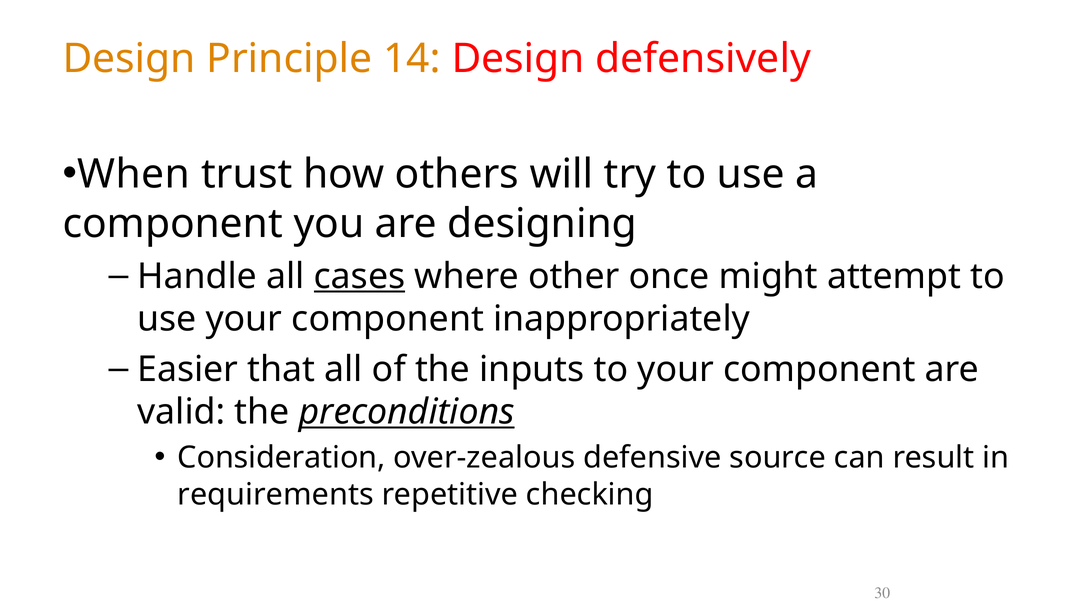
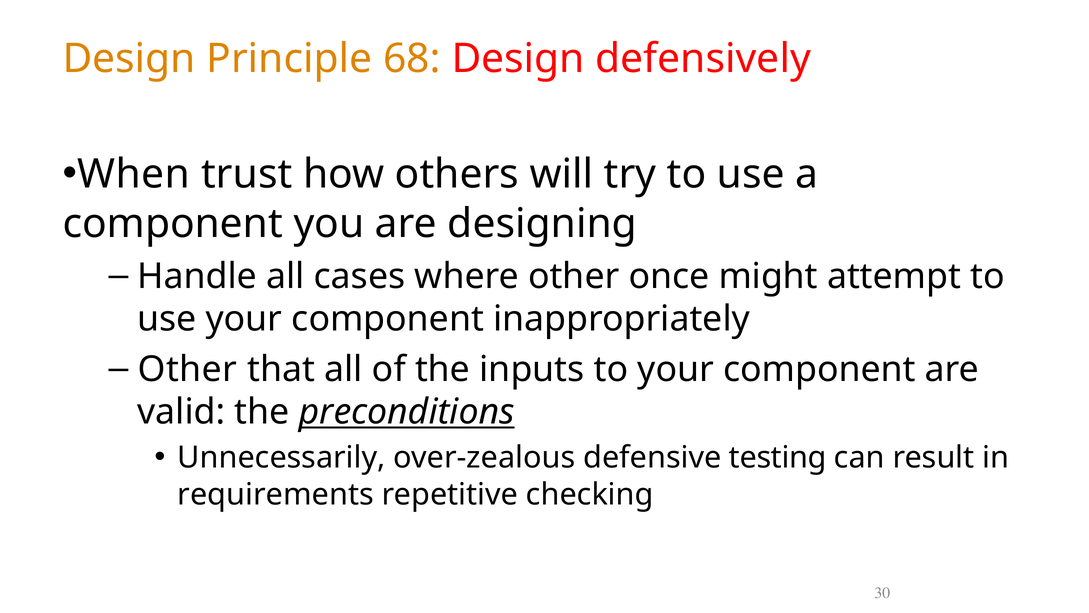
14: 14 -> 68
cases underline: present -> none
Easier at (188, 369): Easier -> Other
Consideration: Consideration -> Unnecessarily
source: source -> testing
